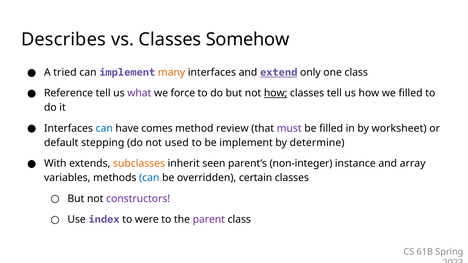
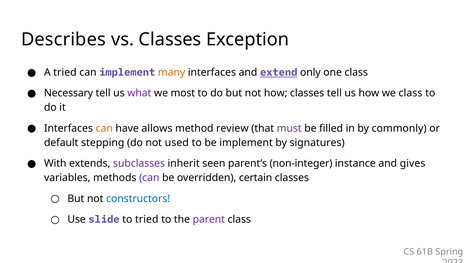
Somehow: Somehow -> Exception
Reference: Reference -> Necessary
force: force -> most
how at (276, 93) underline: present -> none
we filled: filled -> class
can at (104, 128) colour: blue -> orange
comes: comes -> allows
worksheet: worksheet -> commonly
determine: determine -> signatures
subclasses colour: orange -> purple
array: array -> gives
can at (149, 178) colour: blue -> purple
constructors colour: purple -> blue
index: index -> slide
to were: were -> tried
